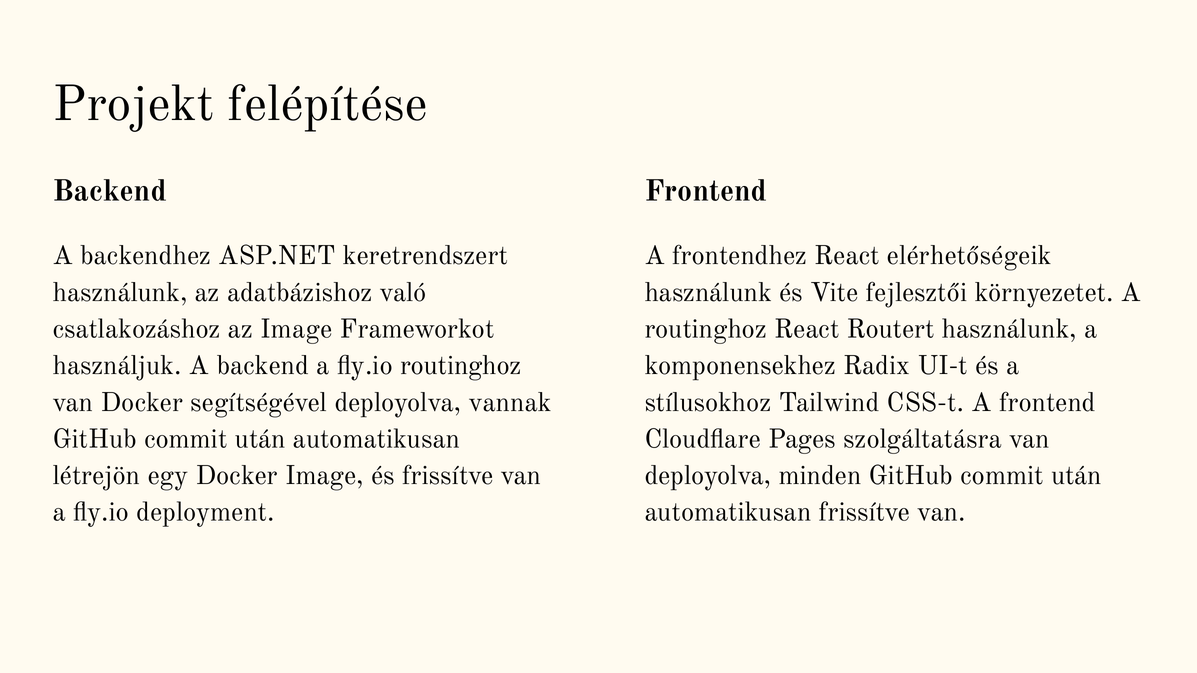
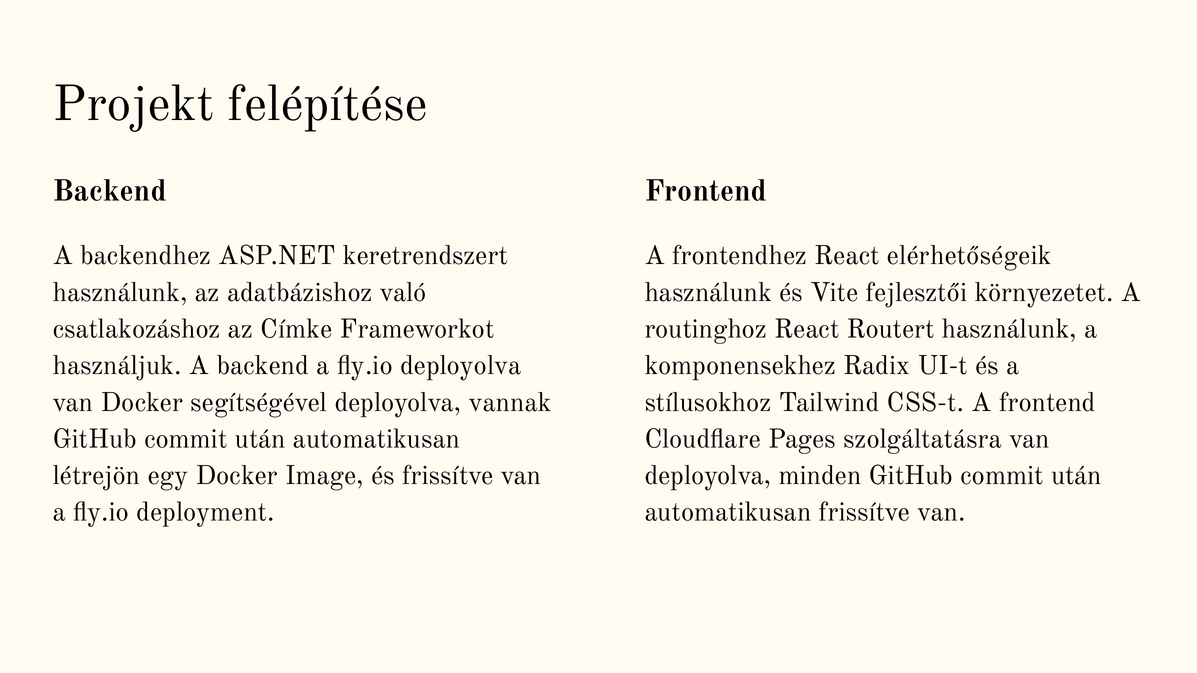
az Image: Image -> Címke
fly.io routinghoz: routinghoz -> deployolva
